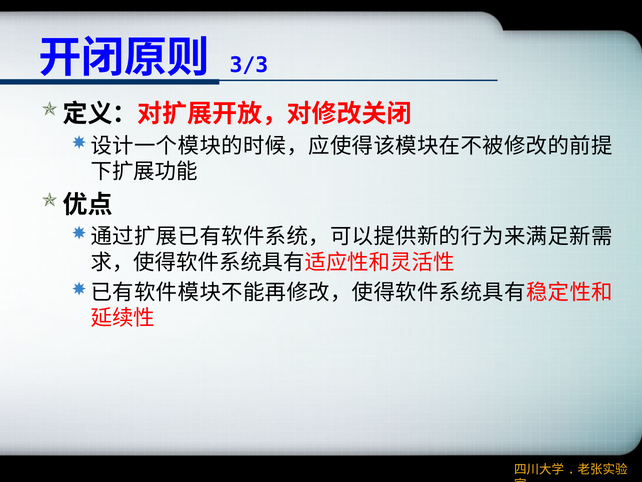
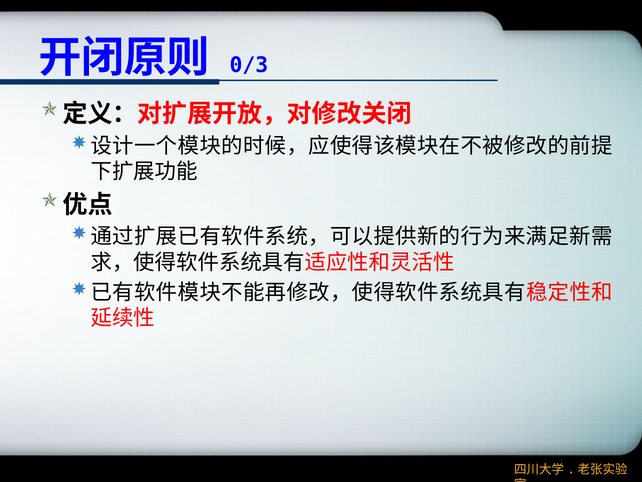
3/3: 3/3 -> 0/3
